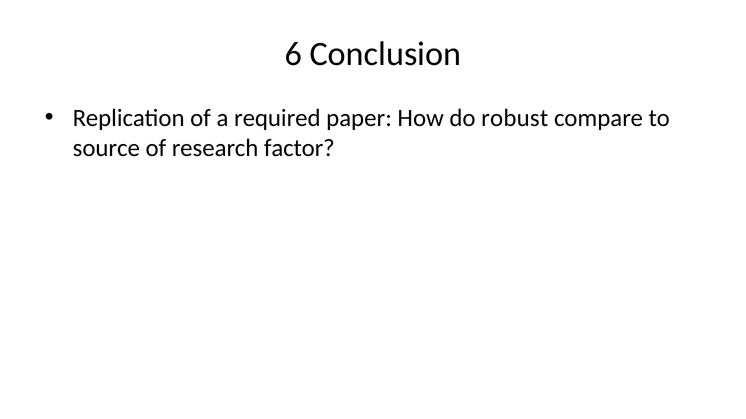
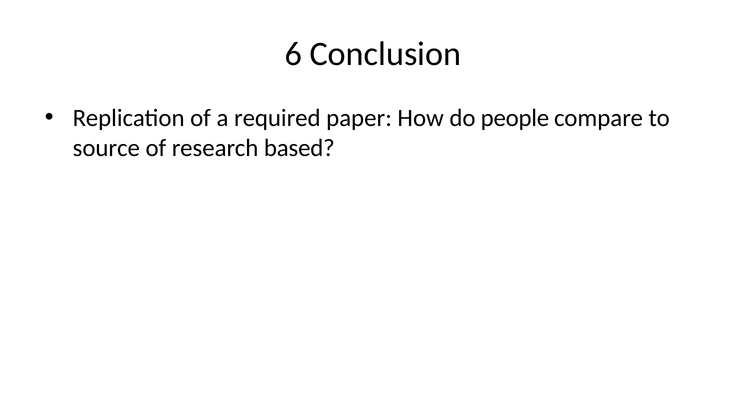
robust: robust -> people
factor: factor -> based
